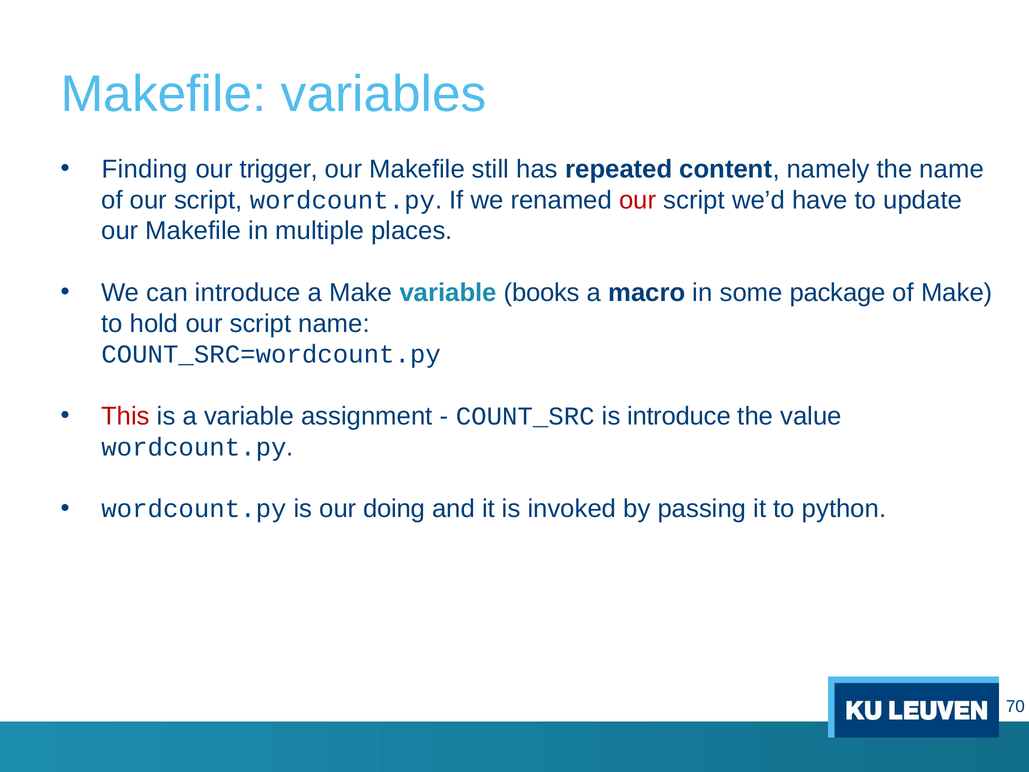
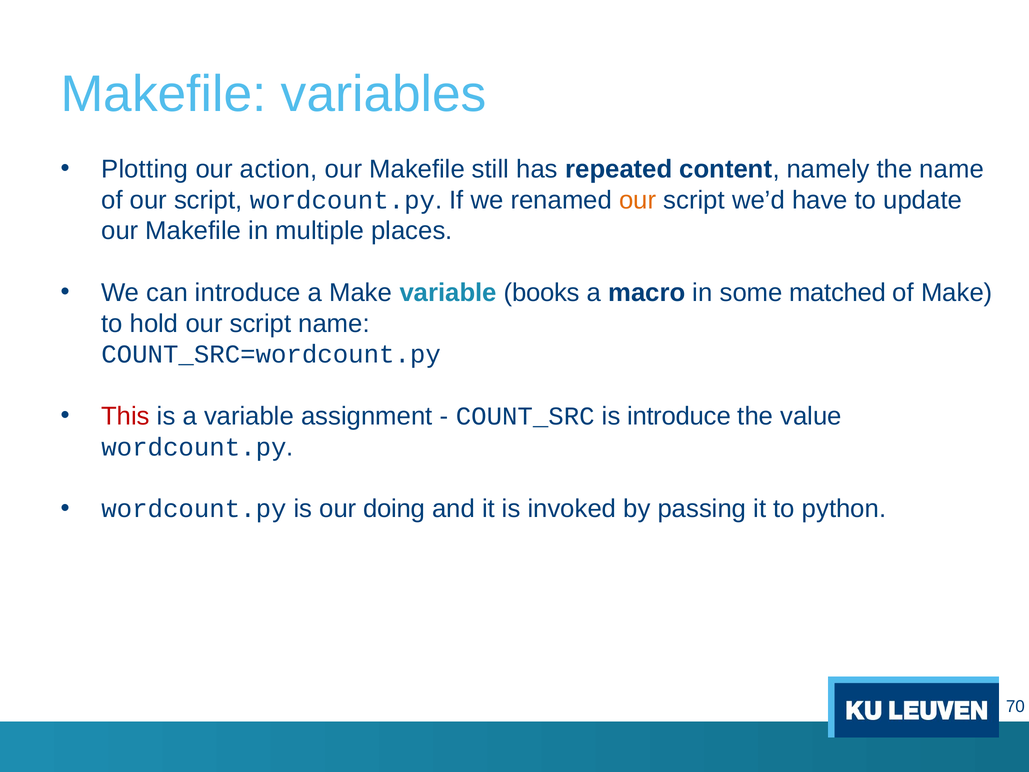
Finding: Finding -> Plotting
trigger: trigger -> action
our at (638, 200) colour: red -> orange
package: package -> matched
